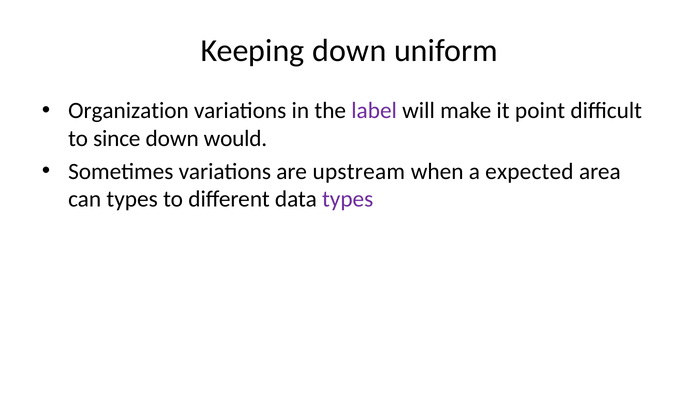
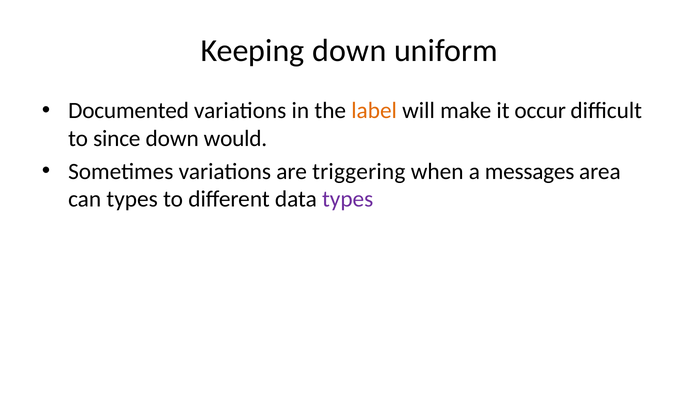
Organization: Organization -> Documented
label colour: purple -> orange
point: point -> occur
upstream: upstream -> triggering
expected: expected -> messages
